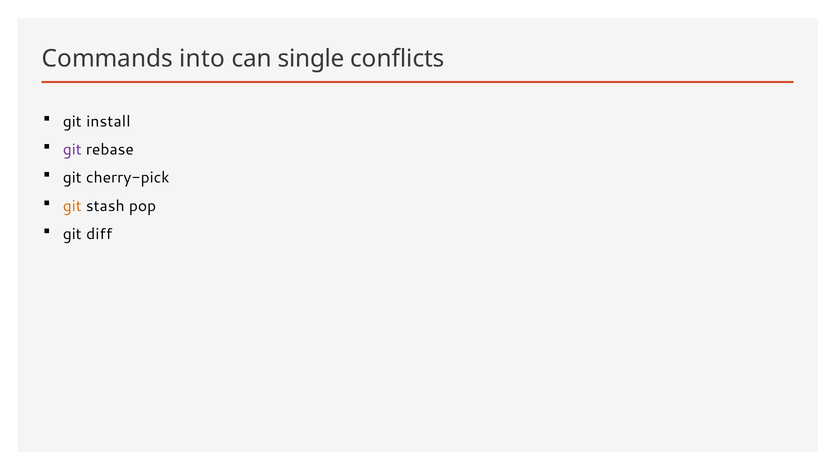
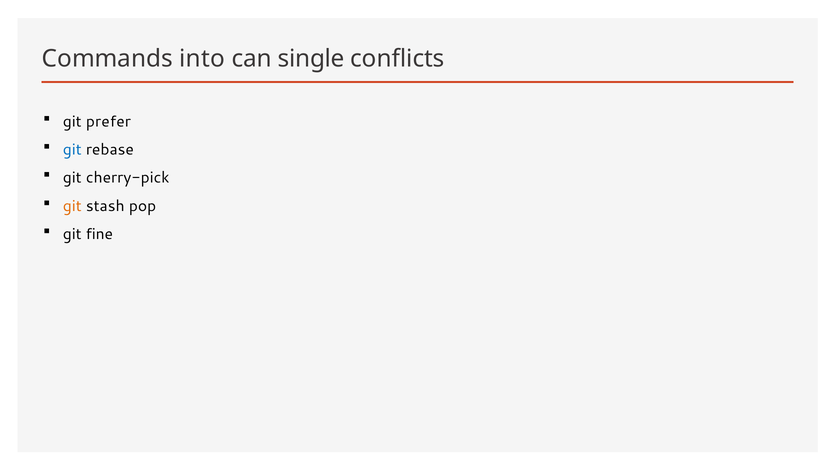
install: install -> prefer
git at (72, 150) colour: purple -> blue
diff: diff -> fine
